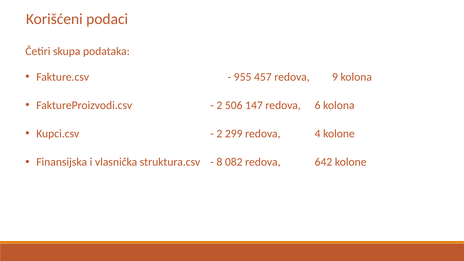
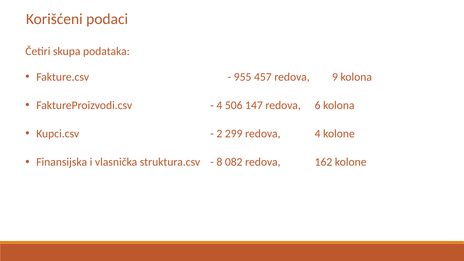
2 at (219, 105): 2 -> 4
642: 642 -> 162
